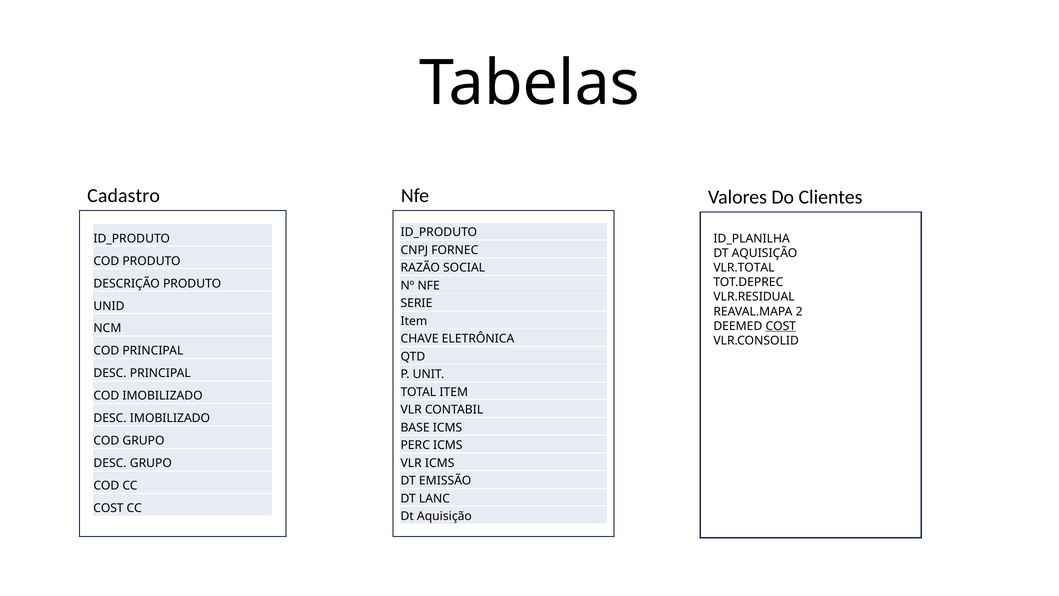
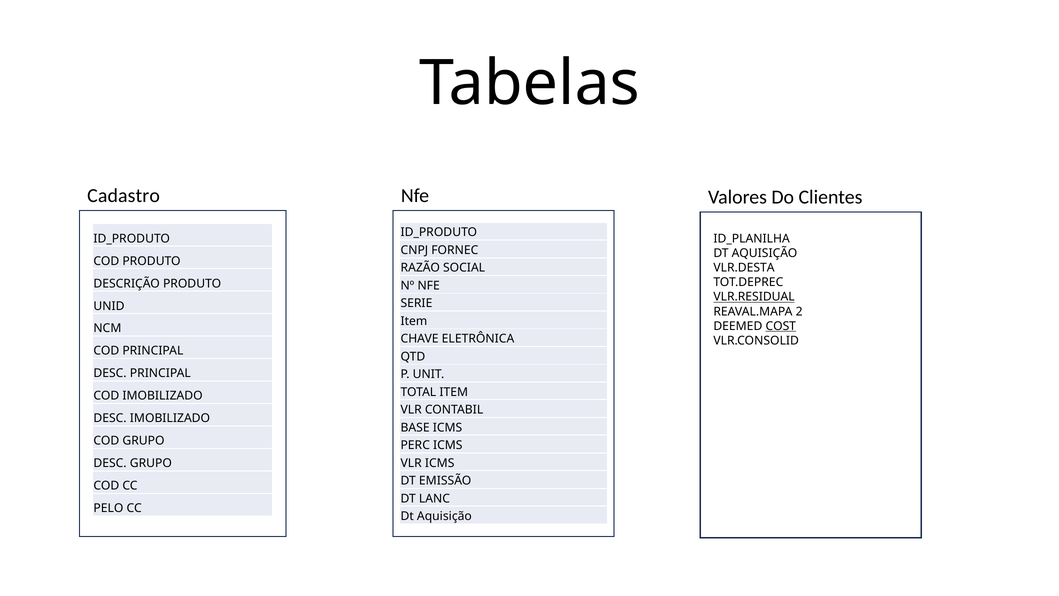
VLR.TOTAL: VLR.TOTAL -> VLR.DESTA
VLR.RESIDUAL underline: none -> present
COST at (108, 508): COST -> PELO
